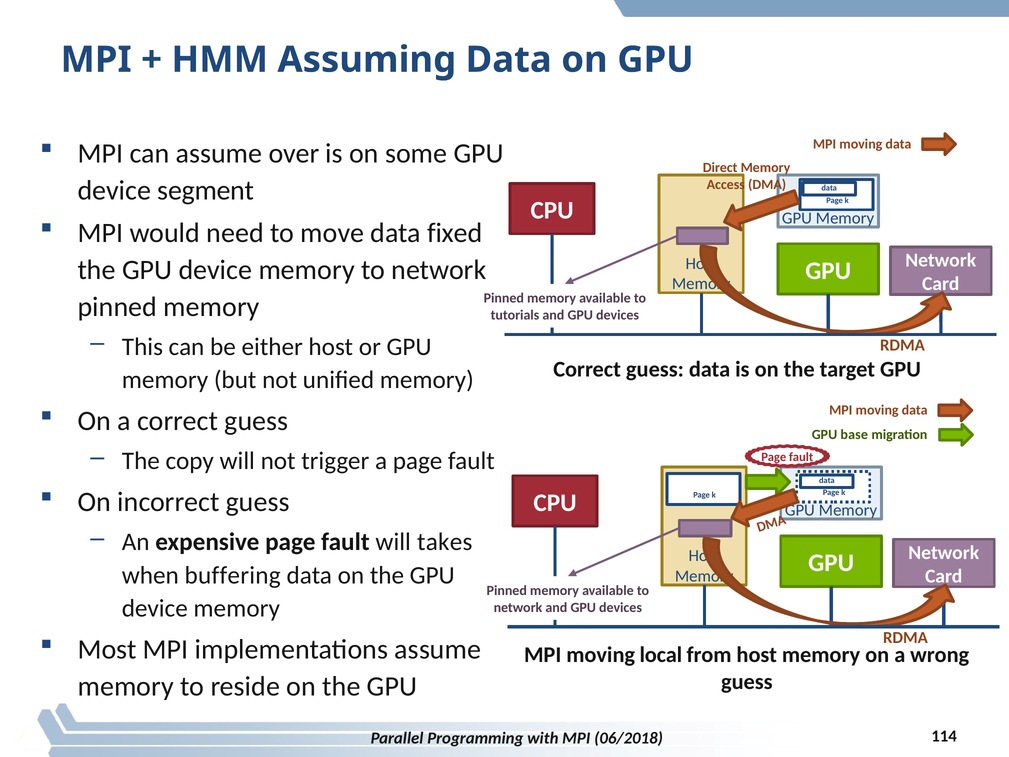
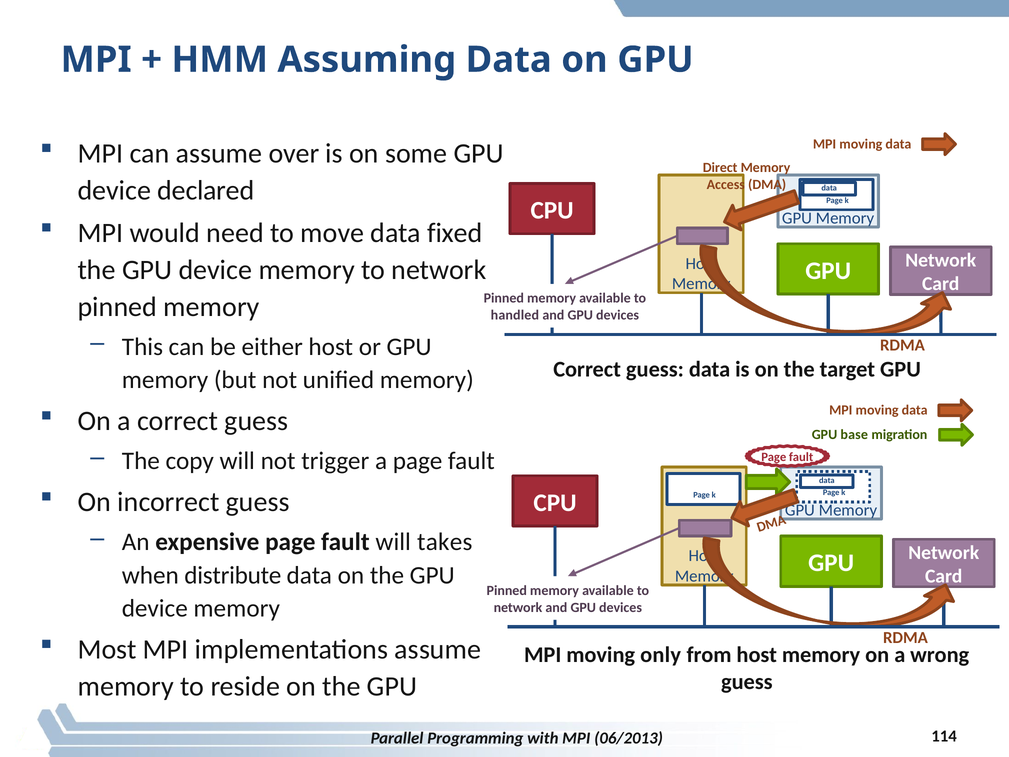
segment: segment -> declared
tutorials: tutorials -> handled
buffering: buffering -> distribute
local: local -> only
06/2018: 06/2018 -> 06/2013
